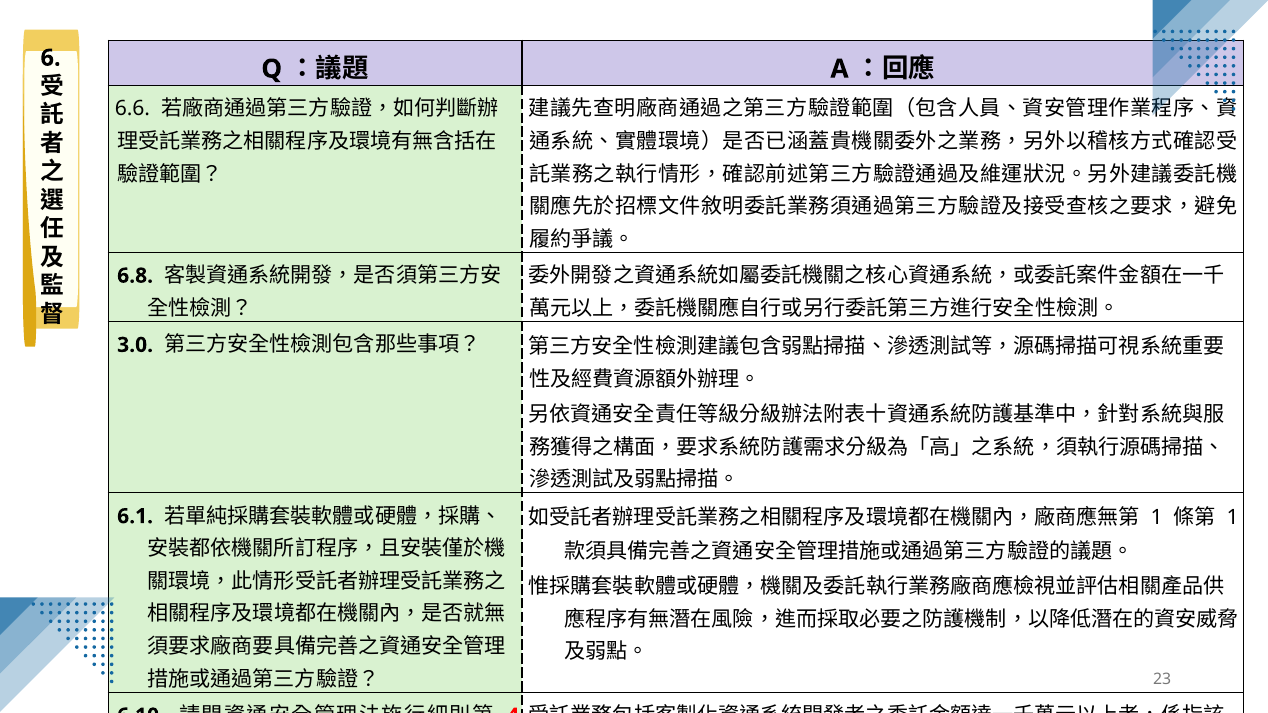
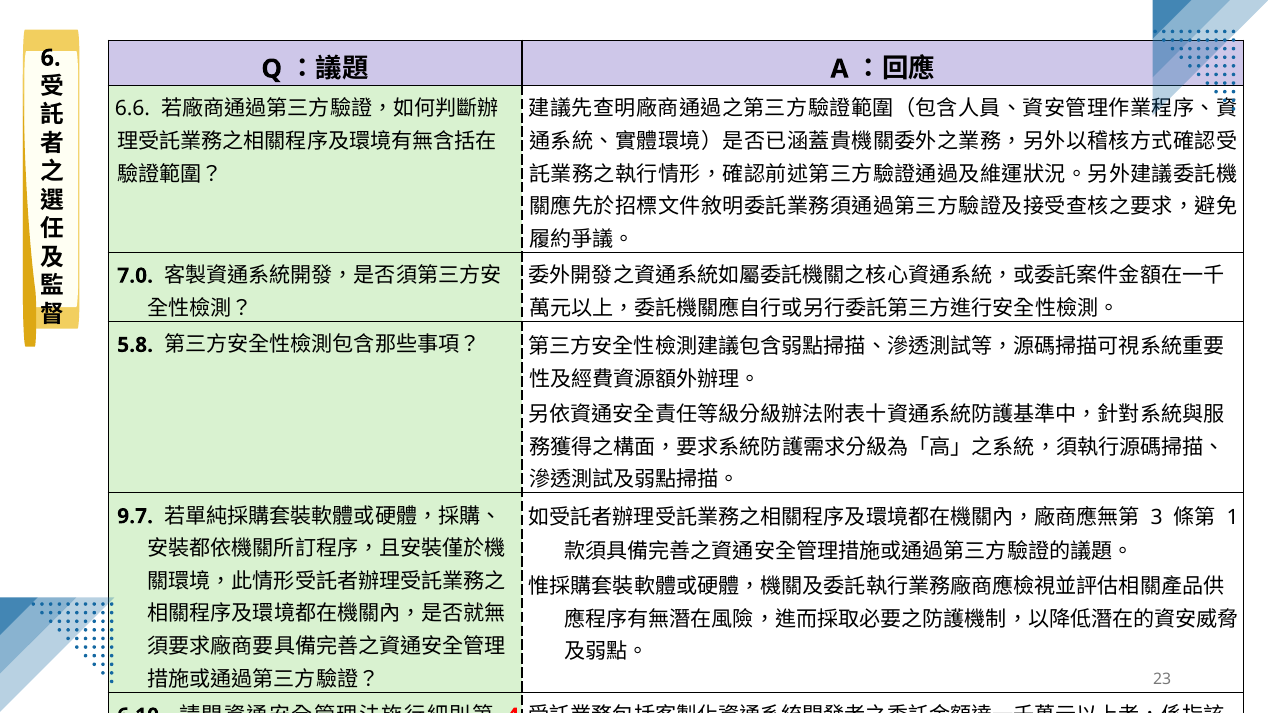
6.8: 6.8 -> 7.0
3.0: 3.0 -> 5.8
1 at (1157, 518): 1 -> 3
6.1: 6.1 -> 9.7
